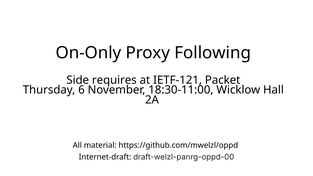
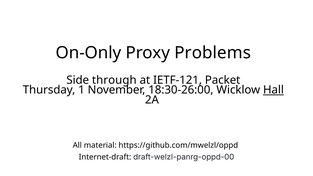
Following: Following -> Problems
requires: requires -> through
6: 6 -> 1
18:30-11:00: 18:30-11:00 -> 18:30-26:00
Hall underline: none -> present
